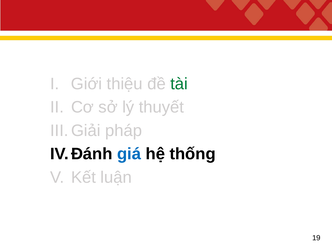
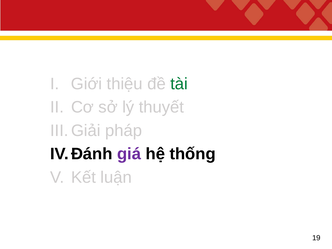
giá colour: blue -> purple
